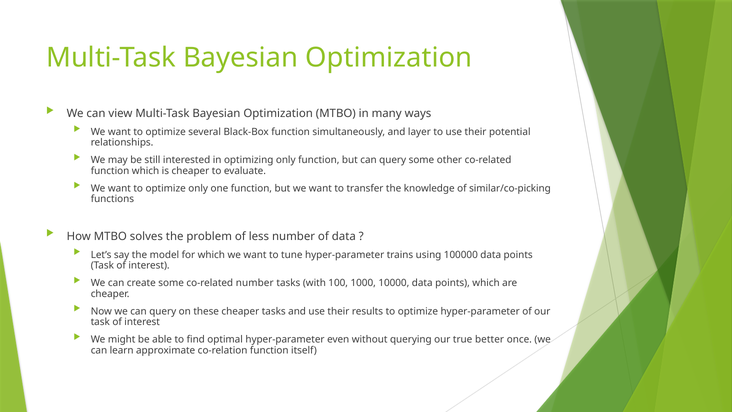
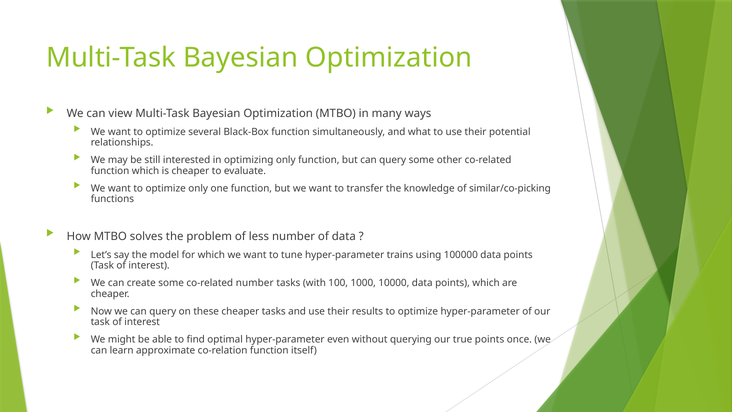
layer: layer -> what
true better: better -> points
